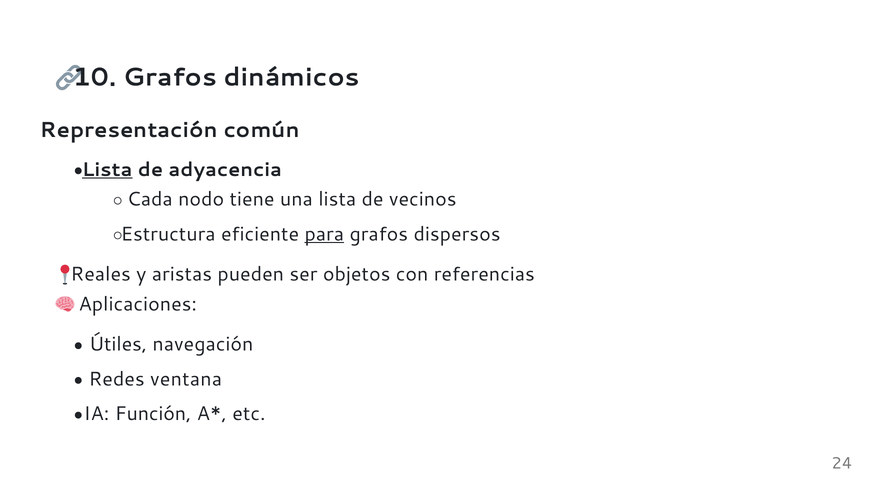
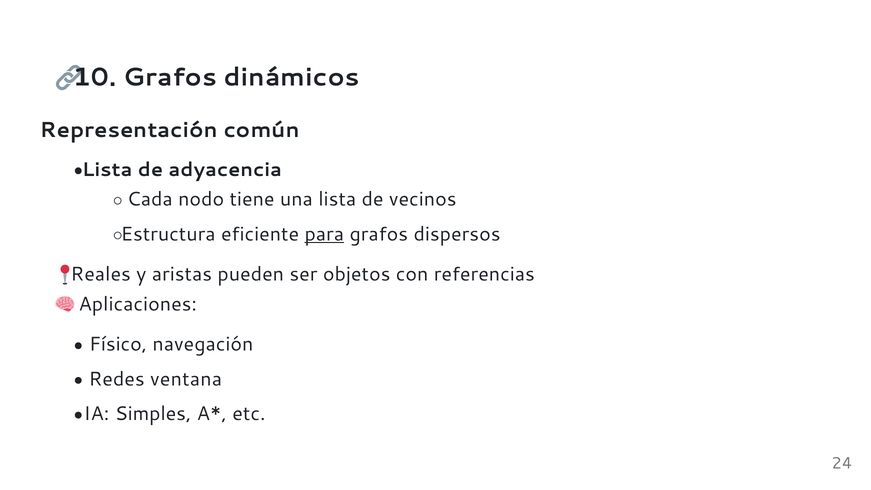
Lista at (107, 170) underline: present -> none
Útiles: Útiles -> Físico
Función: Función -> Simples
